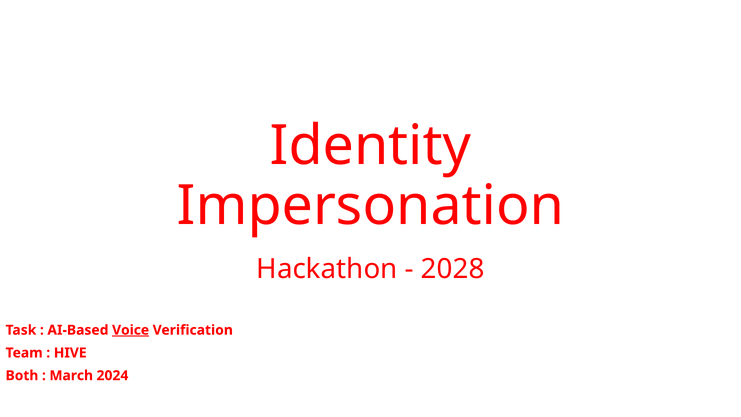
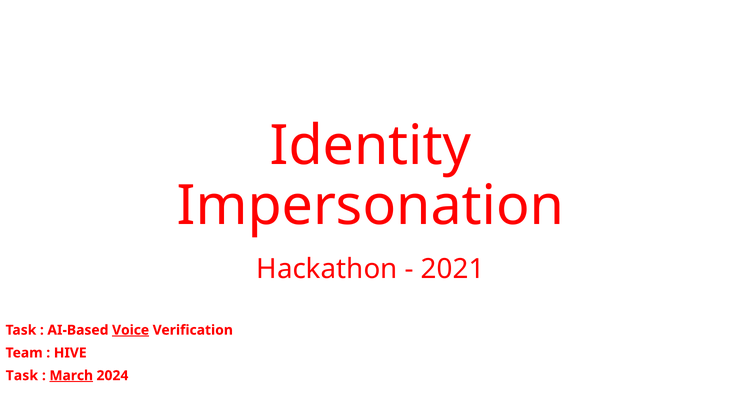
2028: 2028 -> 2021
Both at (22, 375): Both -> Task
March underline: none -> present
